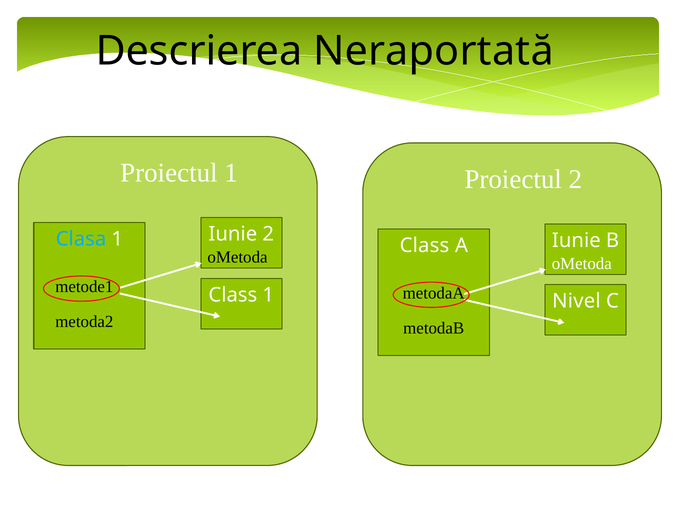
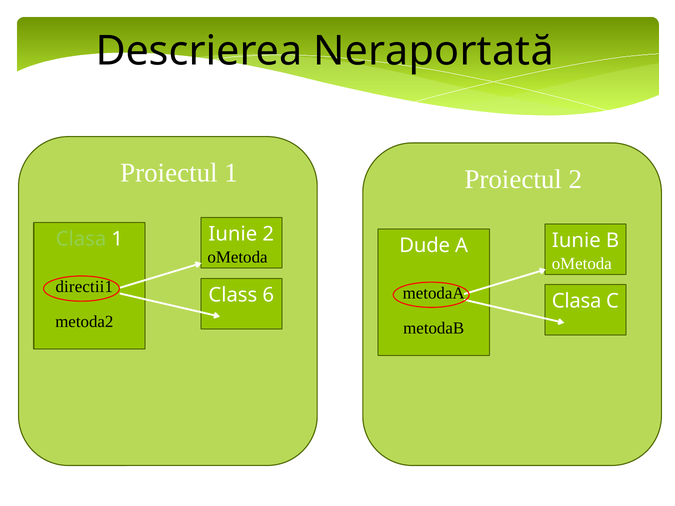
Clasa at (81, 239) colour: light blue -> light green
Class at (424, 246): Class -> Dude
metode1: metode1 -> directii1
Class 1: 1 -> 6
Nivel at (576, 301): Nivel -> Clasa
